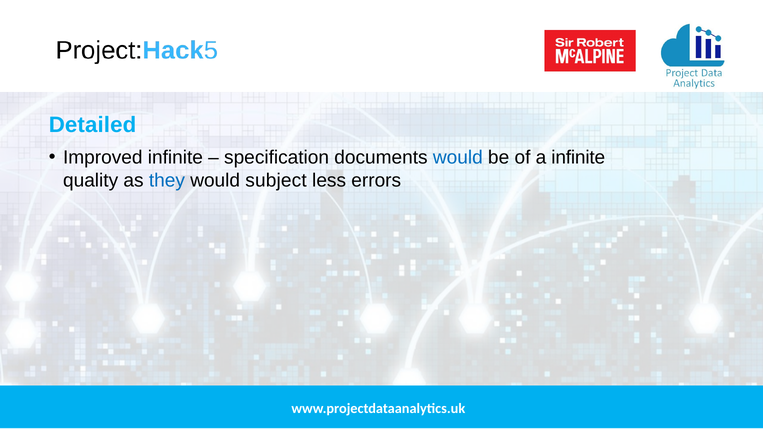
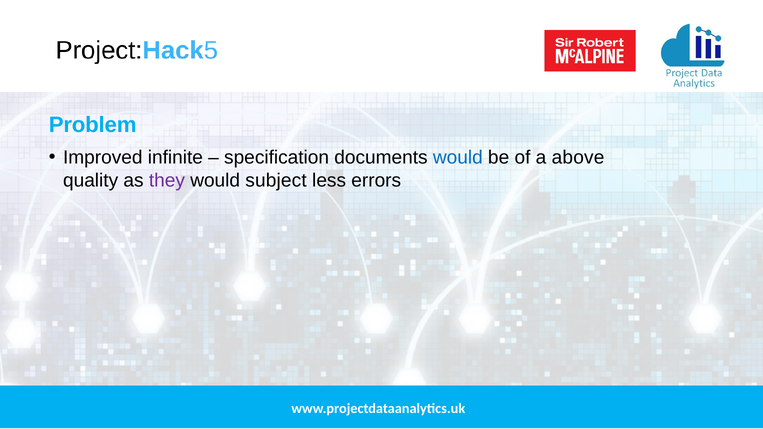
Detailed: Detailed -> Problem
a infinite: infinite -> above
they colour: blue -> purple
